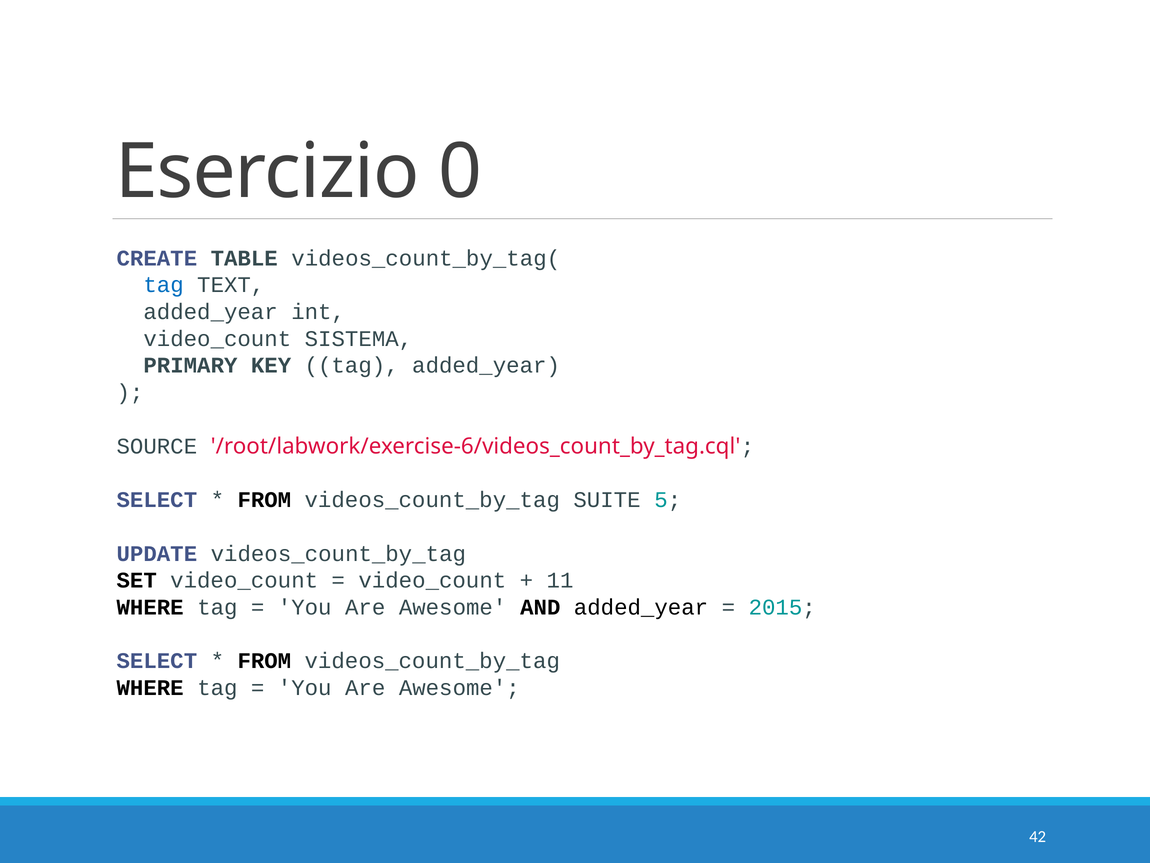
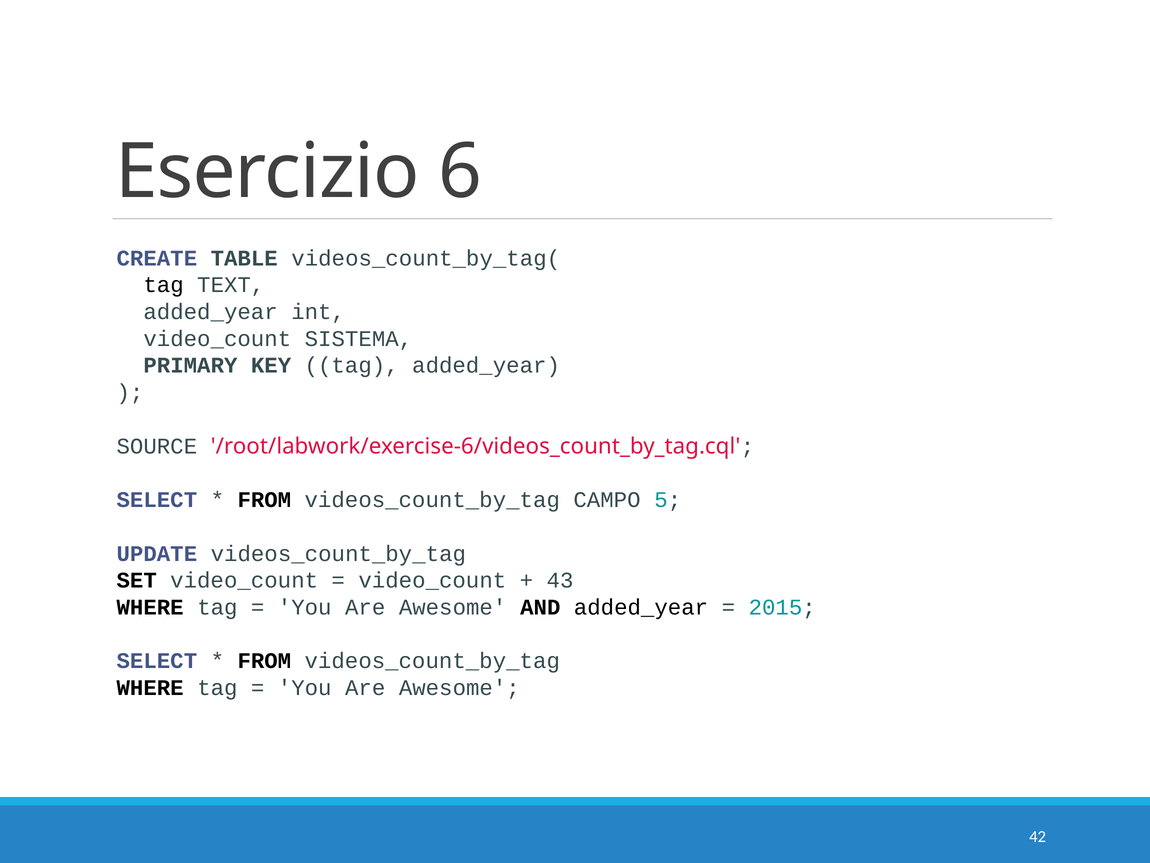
0: 0 -> 6
tag at (164, 285) colour: blue -> black
SUITE: SUITE -> CAMPO
11: 11 -> 43
